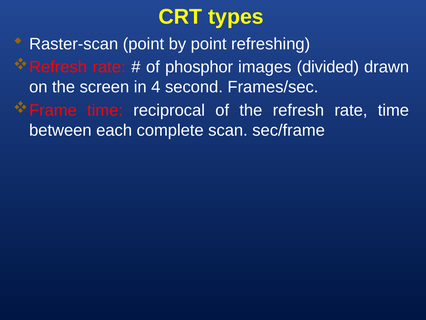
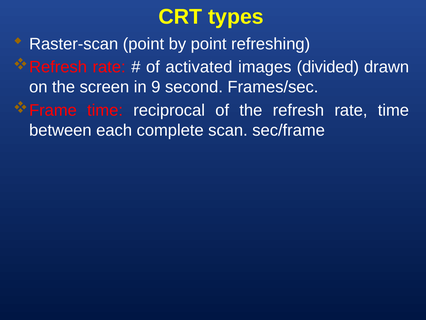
phosphor: phosphor -> activated
4: 4 -> 9
